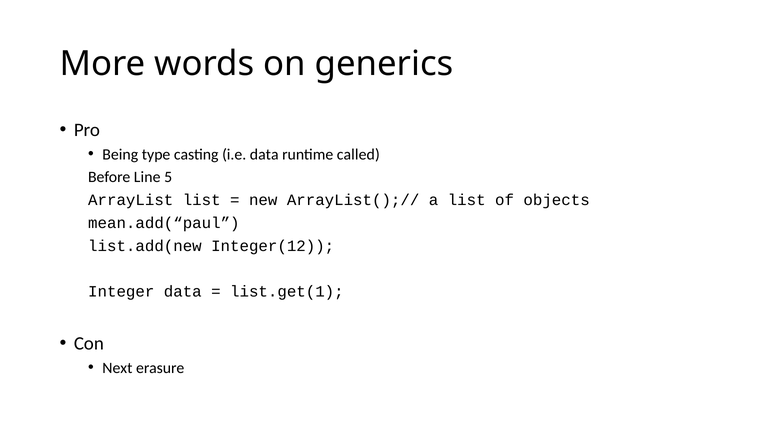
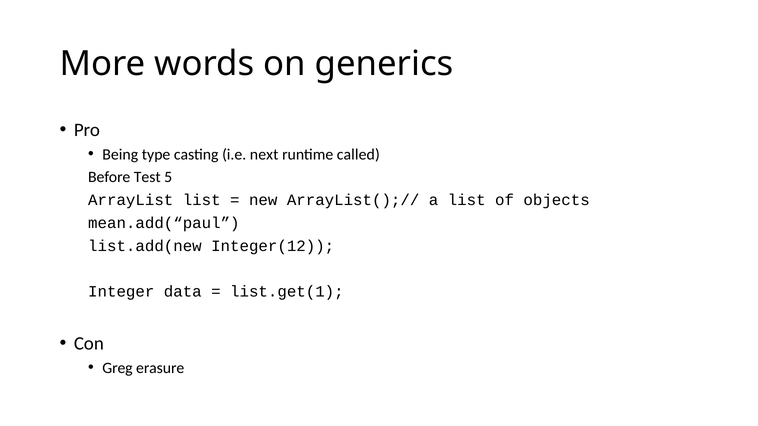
i.e data: data -> next
Line: Line -> Test
Next: Next -> Greg
